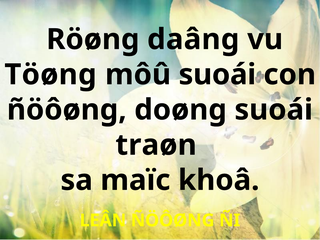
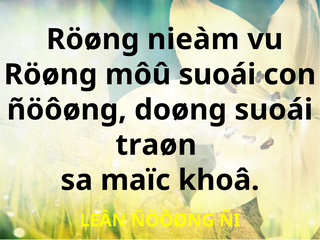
daâng: daâng -> nieàm
Töøng at (50, 75): Töøng -> Röøng
